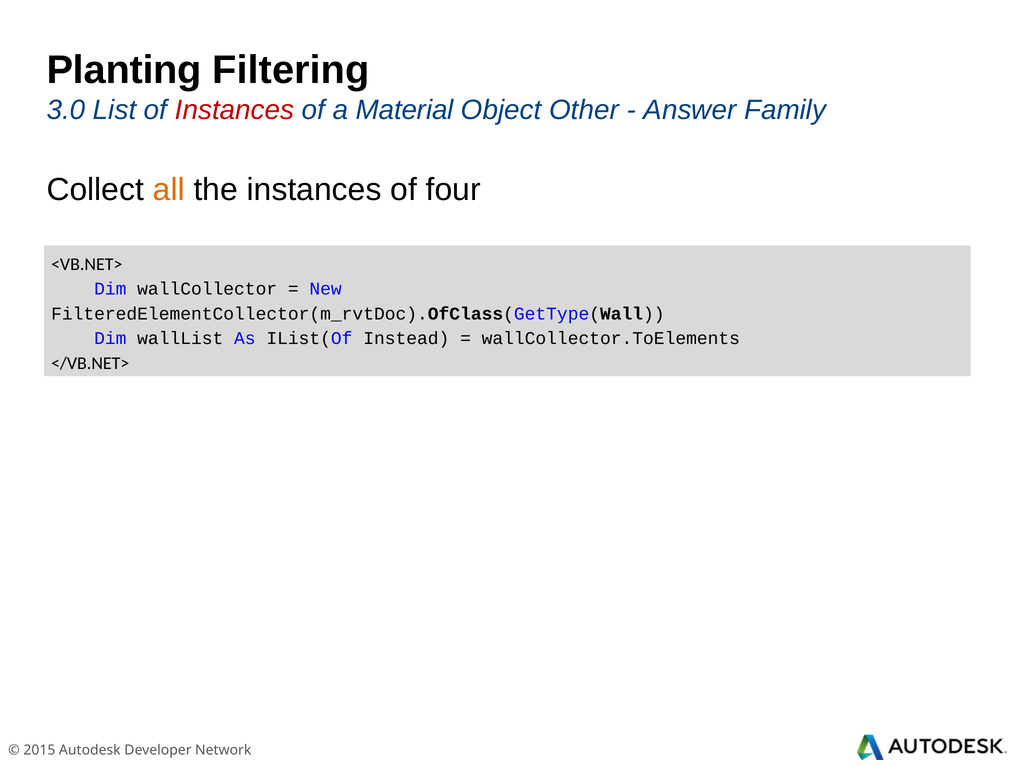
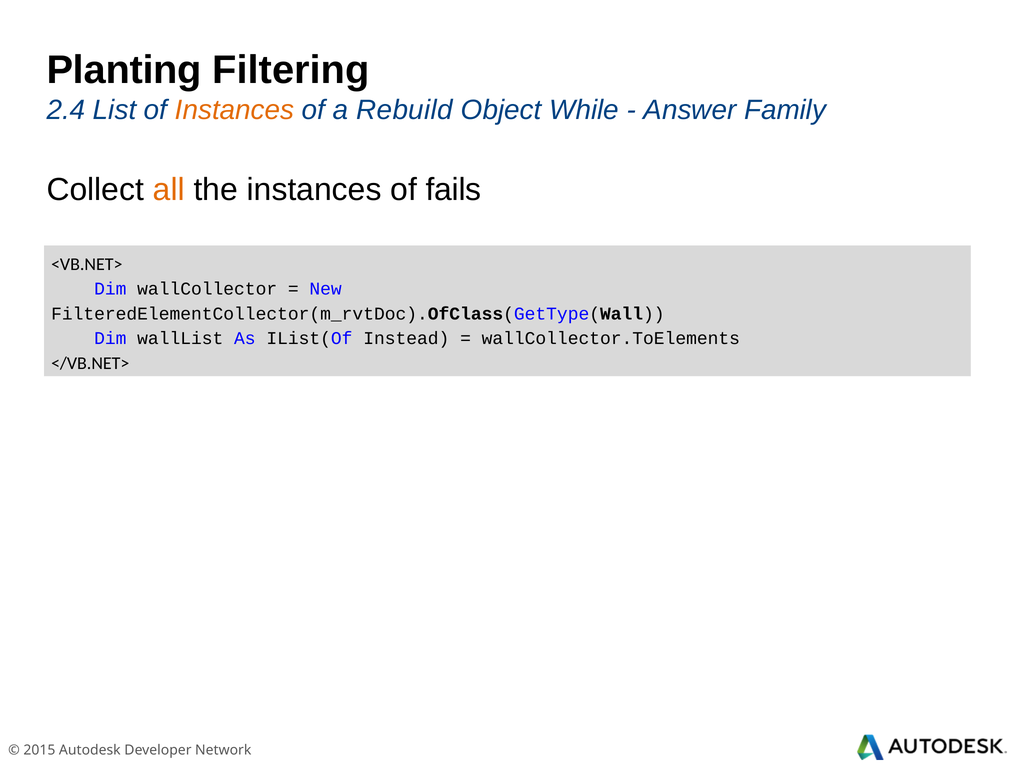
3.0: 3.0 -> 2.4
Instances at (234, 110) colour: red -> orange
Material: Material -> Rebuild
Other: Other -> While
four: four -> fails
